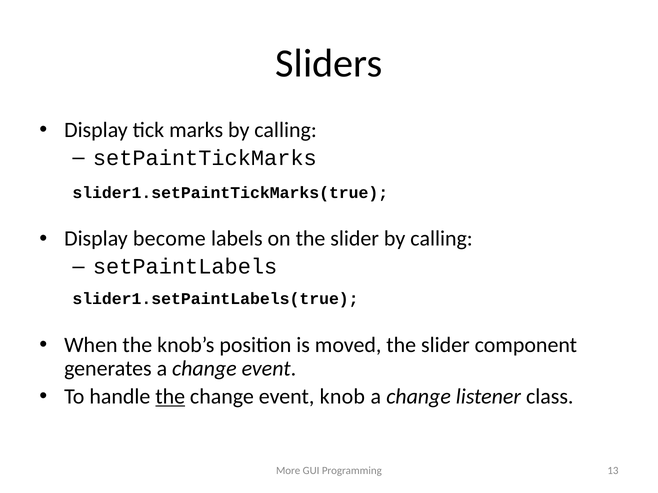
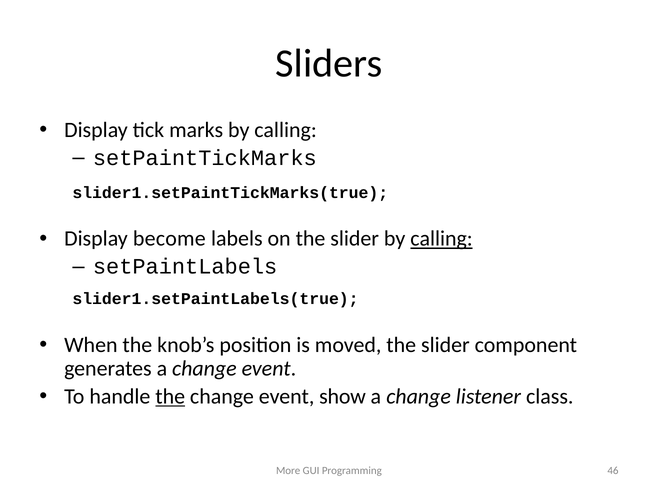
calling at (442, 239) underline: none -> present
knob: knob -> show
13: 13 -> 46
